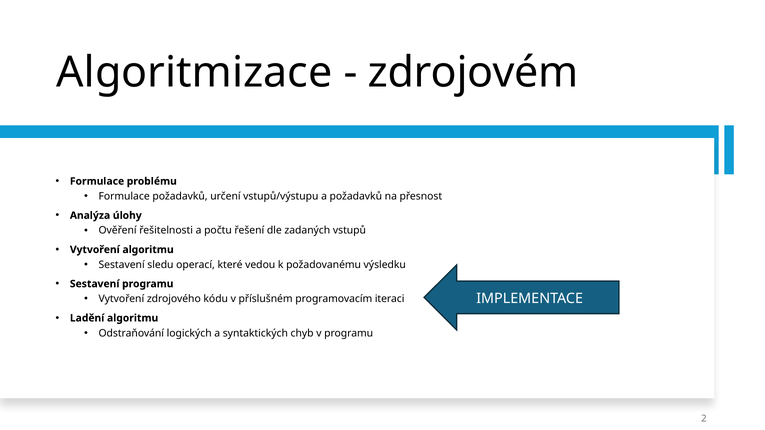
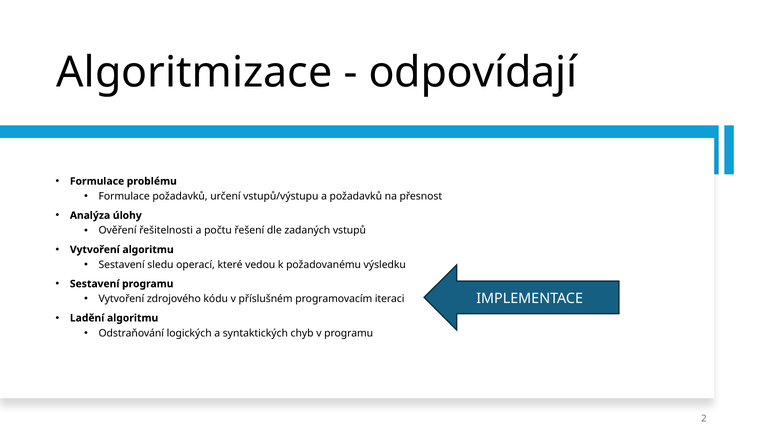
zdrojovém: zdrojovém -> odpovídají
